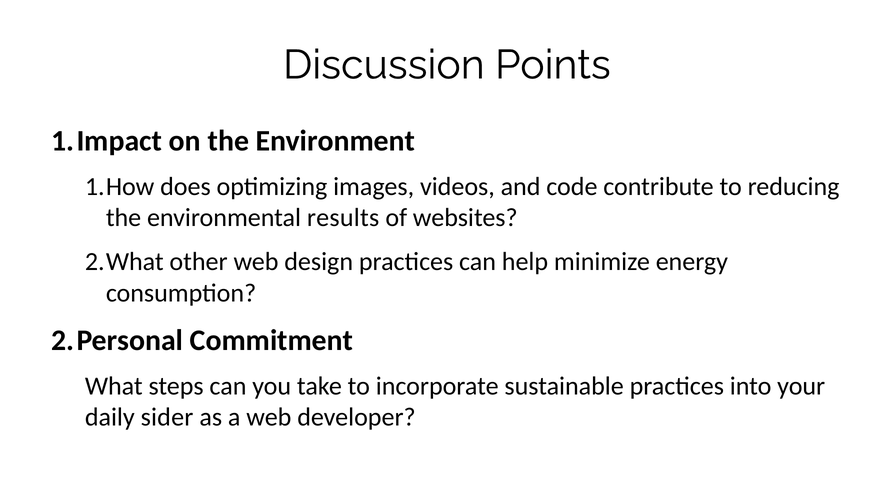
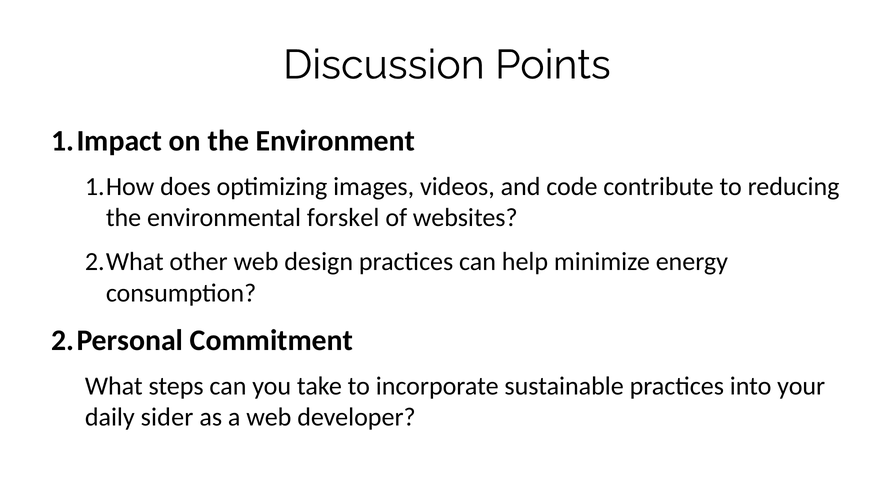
results: results -> forskel
